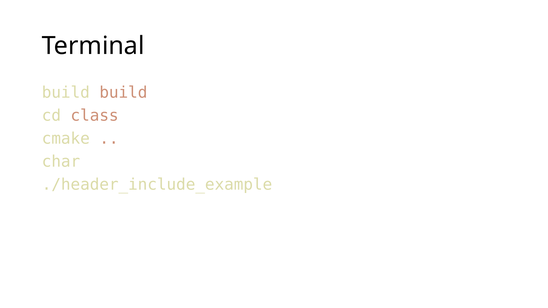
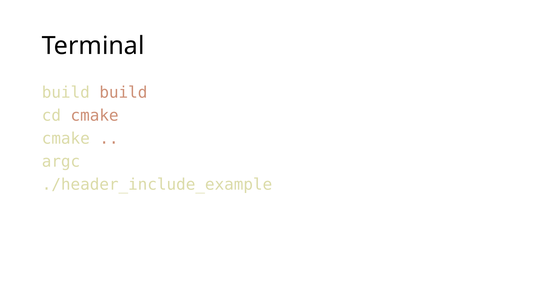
cd class: class -> cmake
char: char -> argc
